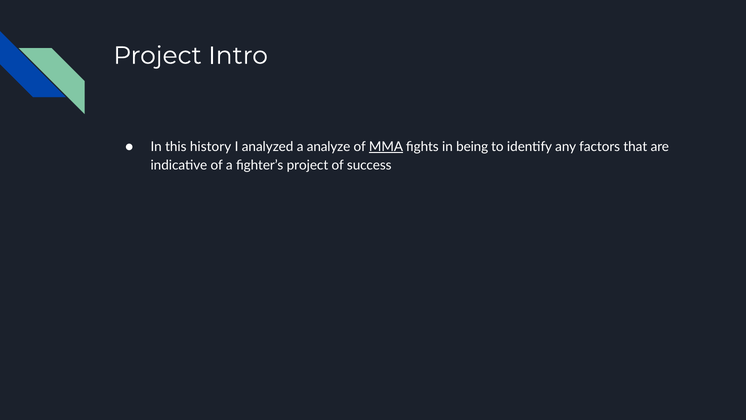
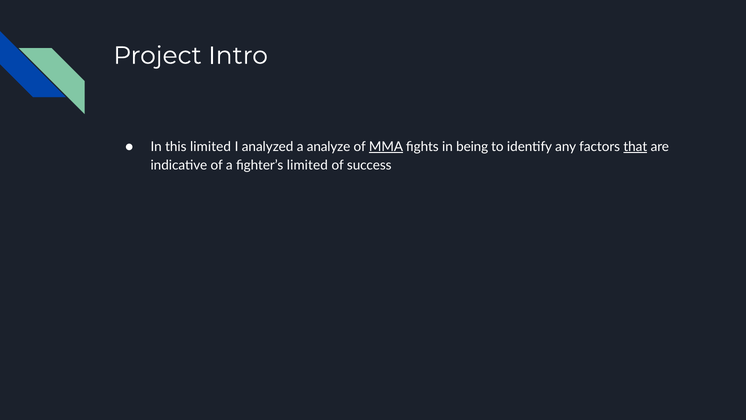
this history: history -> limited
that underline: none -> present
fighter’s project: project -> limited
